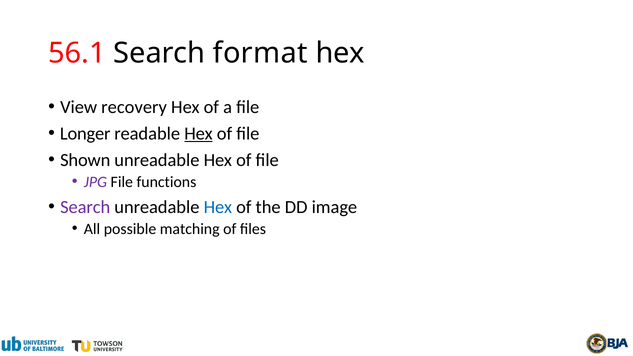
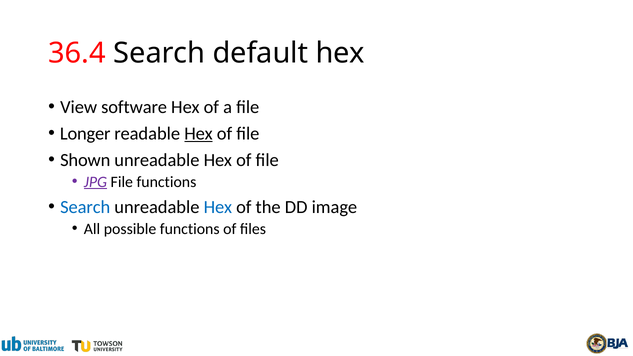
56.1: 56.1 -> 36.4
format: format -> default
recovery: recovery -> software
JPG underline: none -> present
Search at (85, 207) colour: purple -> blue
possible matching: matching -> functions
